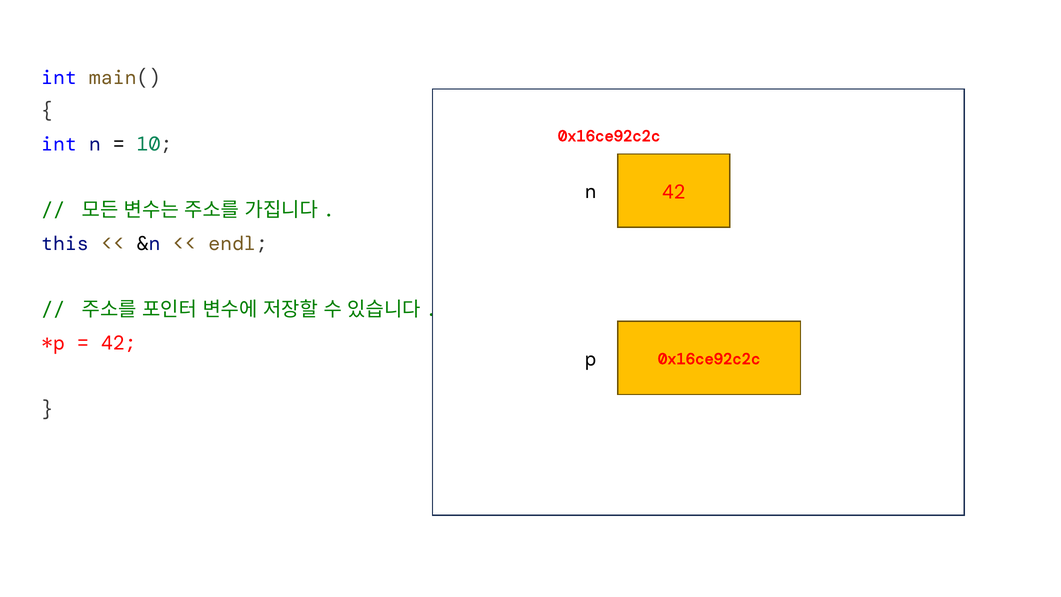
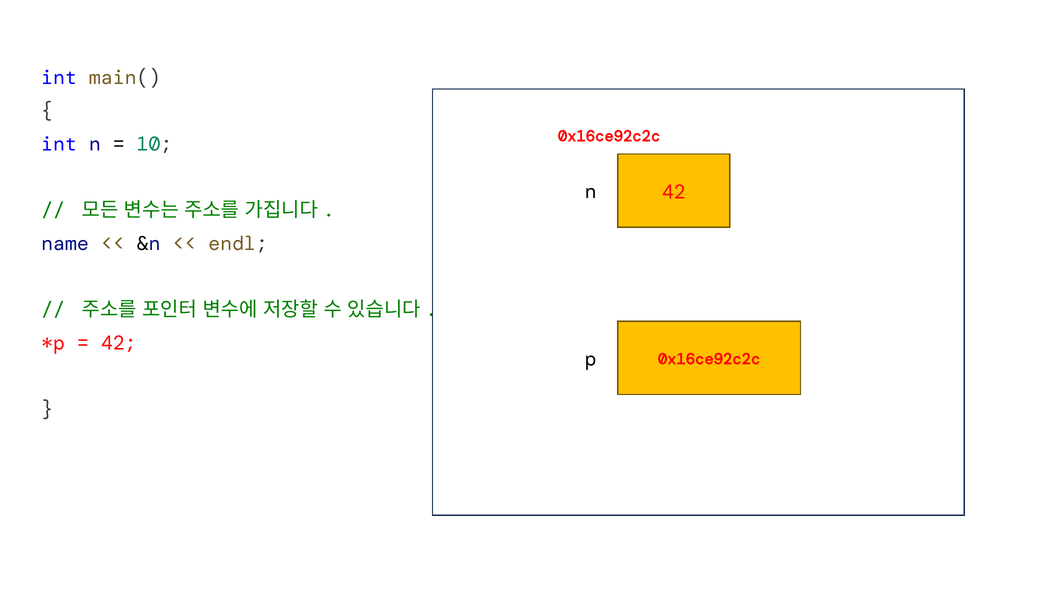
this: this -> name
